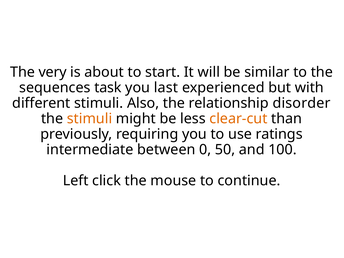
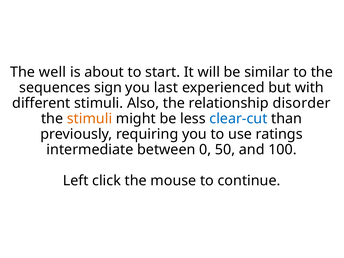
very: very -> well
task: task -> sign
clear-cut colour: orange -> blue
